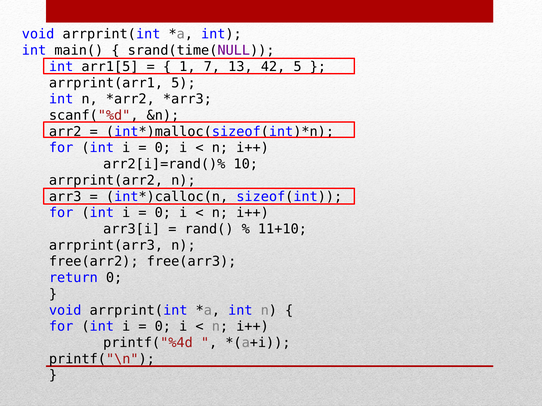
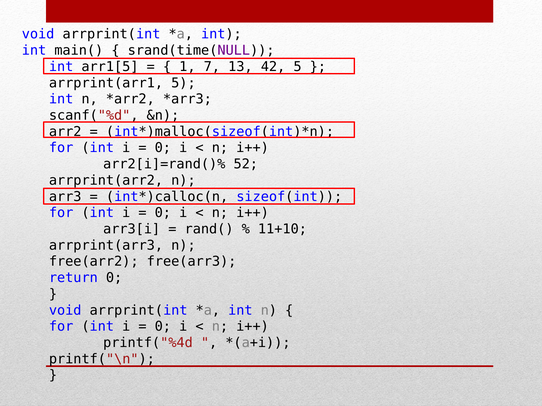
10: 10 -> 52
